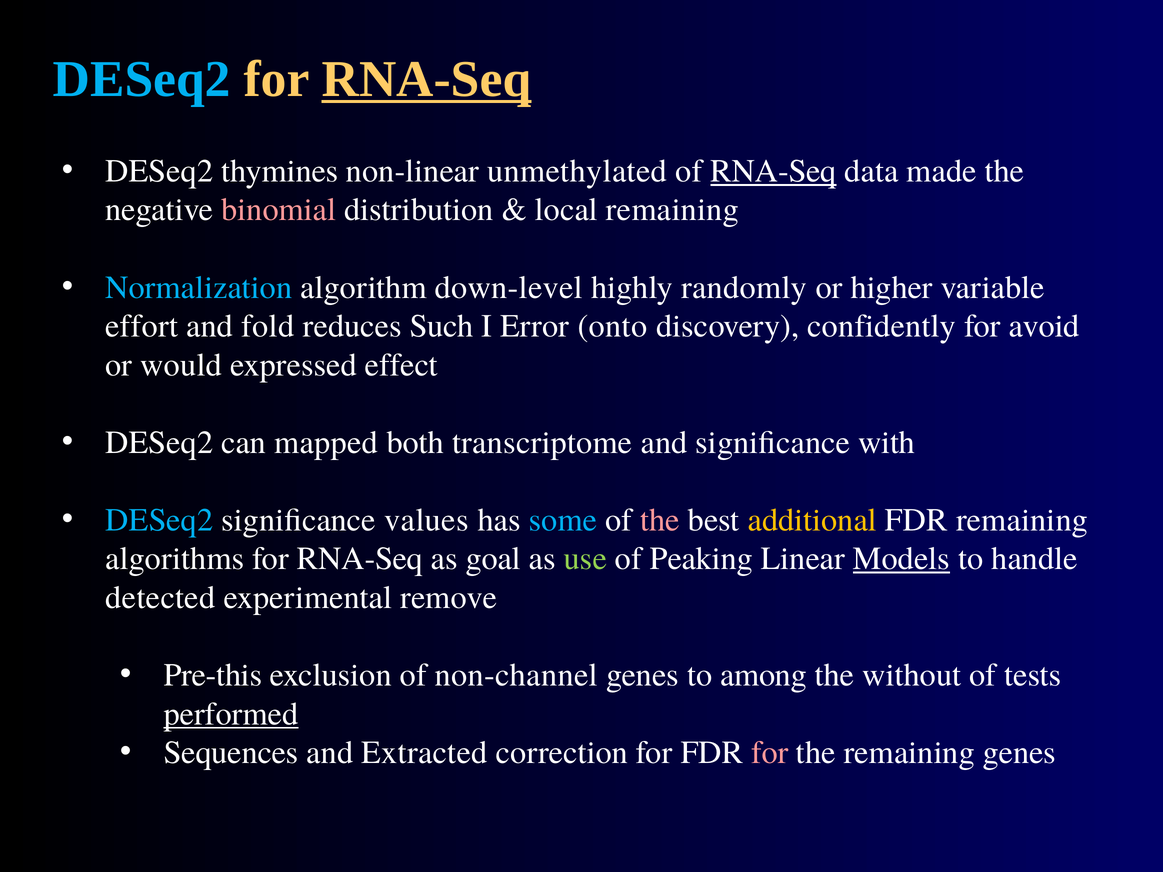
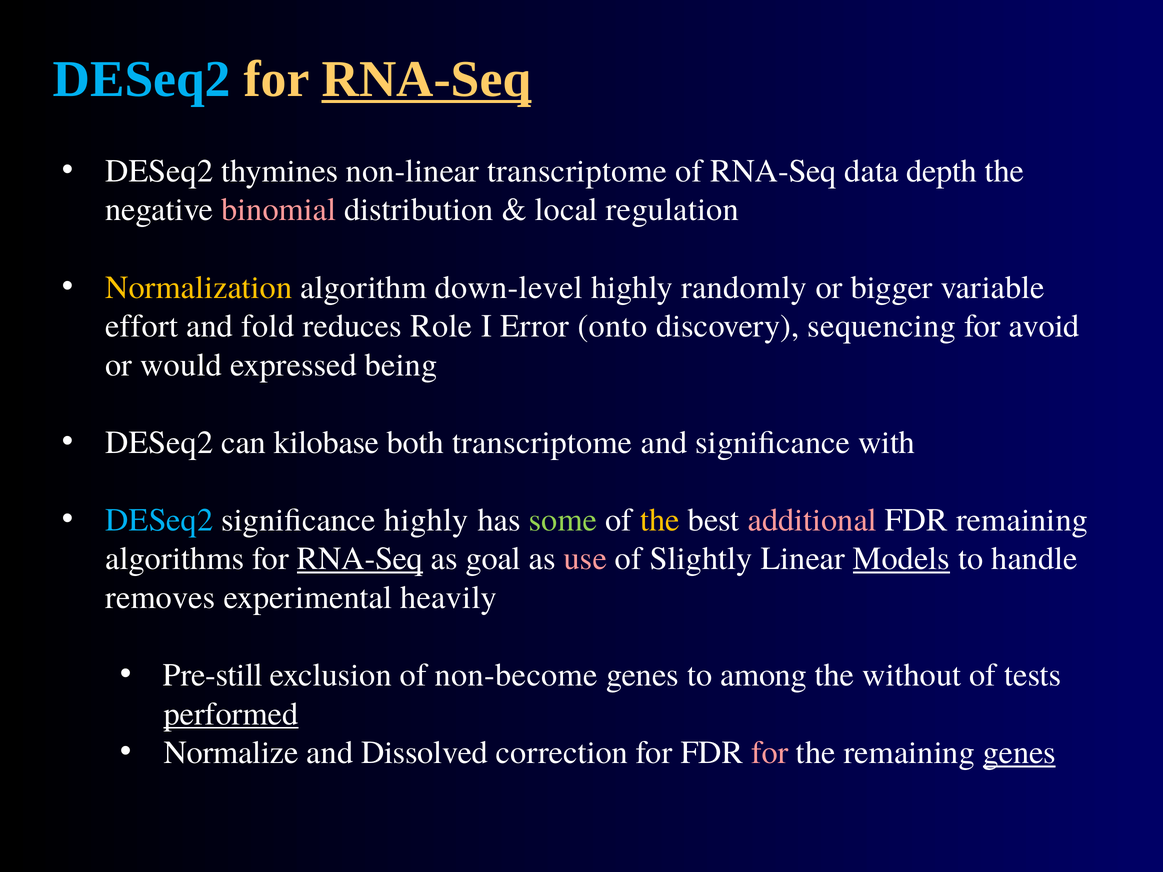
non-linear unmethylated: unmethylated -> transcriptome
RNA-Seq at (774, 171) underline: present -> none
made: made -> depth
local remaining: remaining -> regulation
Normalization colour: light blue -> yellow
higher: higher -> bigger
Such: Such -> Role
confidently: confidently -> sequencing
effect: effect -> being
mapped: mapped -> kilobase
significance values: values -> highly
some colour: light blue -> light green
the at (660, 520) colour: pink -> yellow
additional colour: yellow -> pink
RNA-Seq at (360, 559) underline: none -> present
use colour: light green -> pink
Peaking: Peaking -> Slightly
detected: detected -> removes
remove: remove -> heavily
Pre-this: Pre-this -> Pre-still
non-channel: non-channel -> non-become
Sequences: Sequences -> Normalize
Extracted: Extracted -> Dissolved
genes at (1019, 753) underline: none -> present
